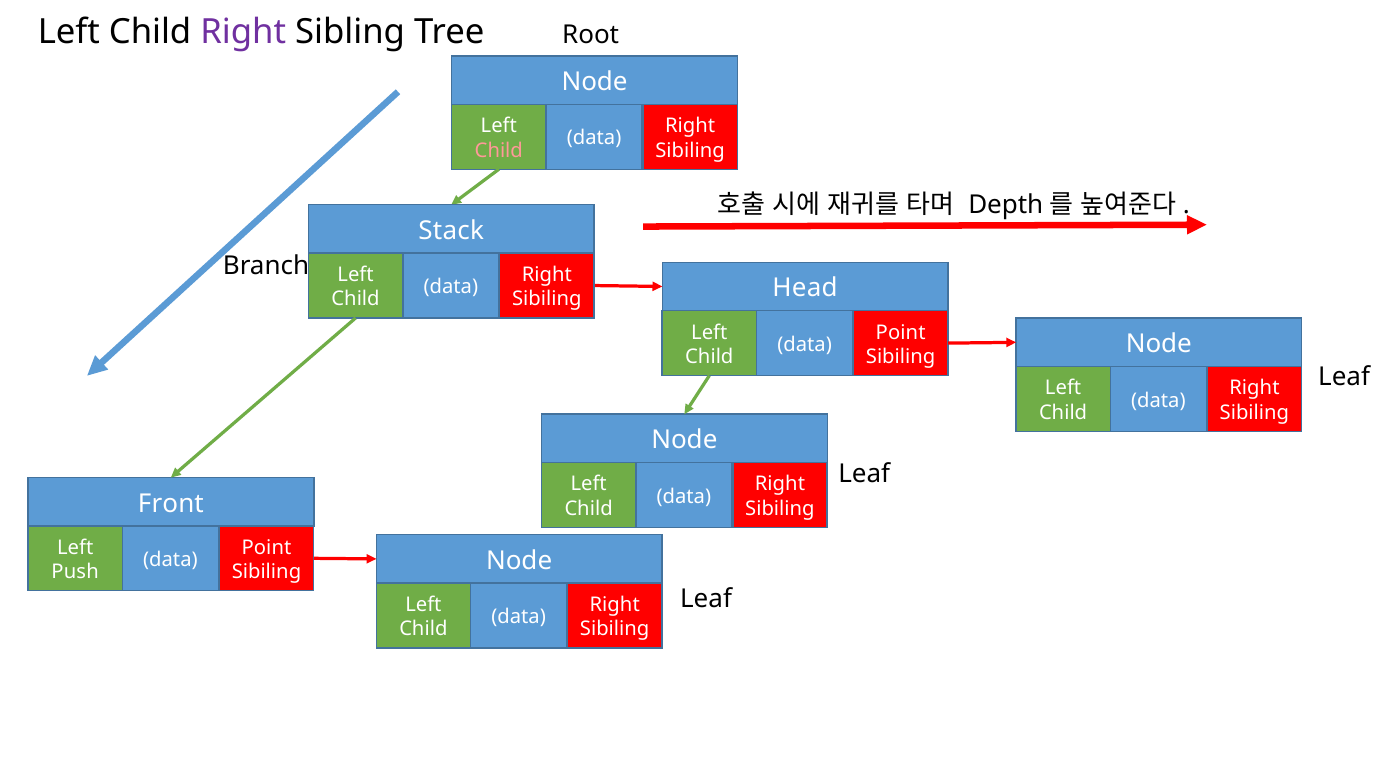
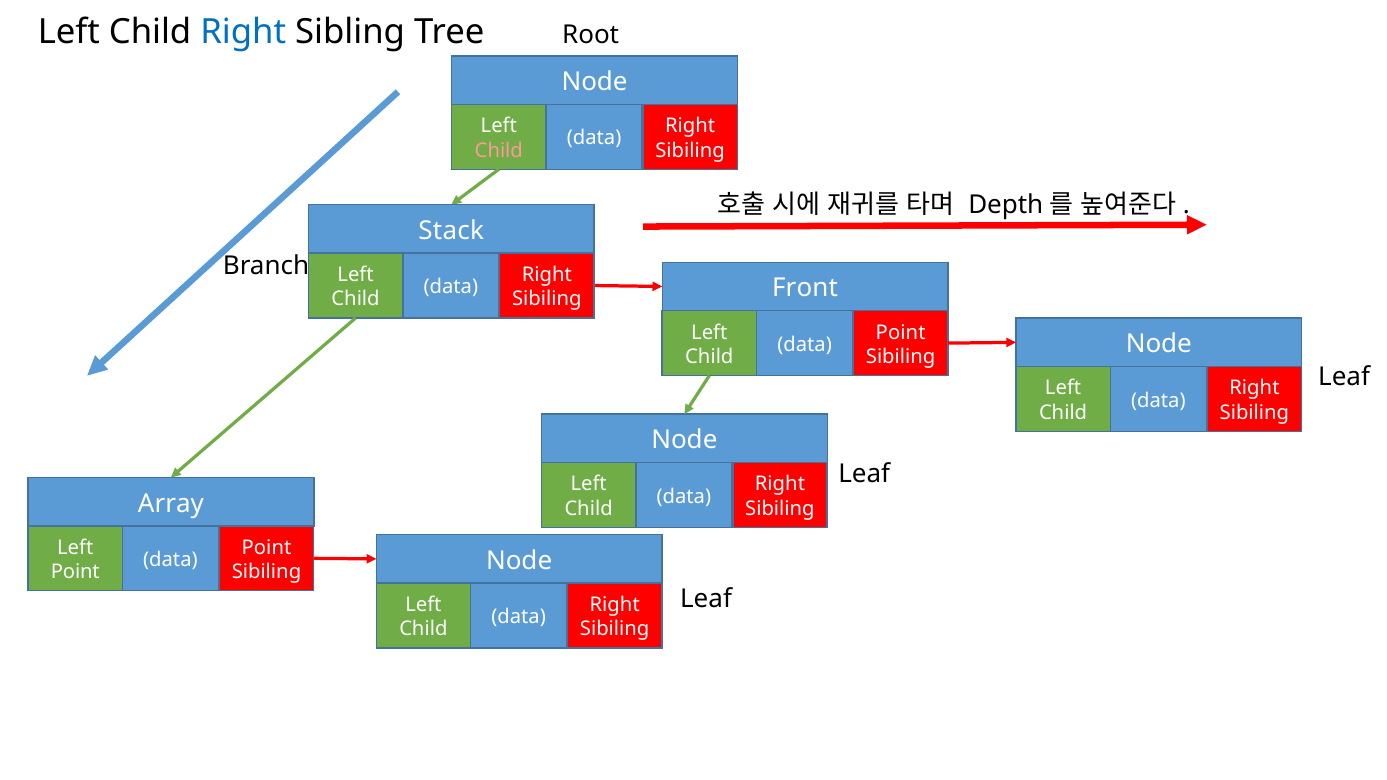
Right at (243, 32) colour: purple -> blue
Head: Head -> Front
Front: Front -> Array
Push at (75, 572): Push -> Point
